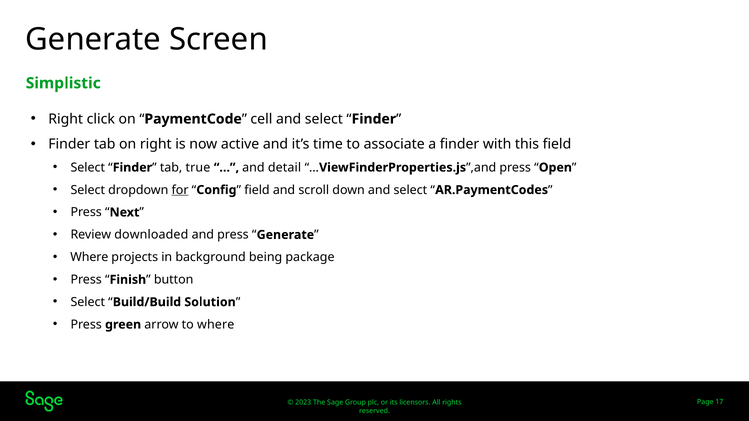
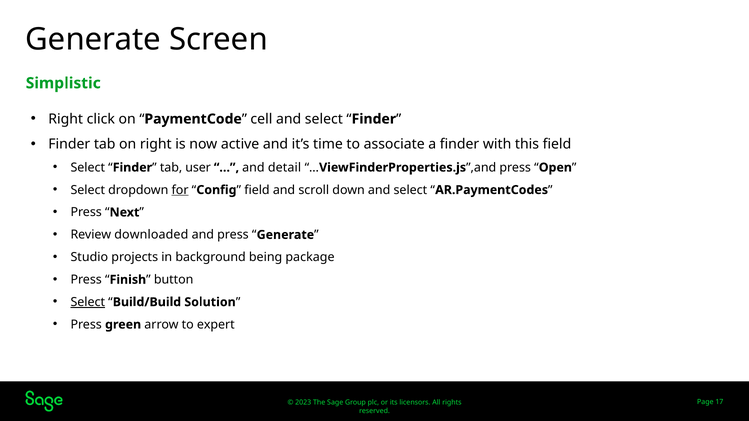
true: true -> user
Where at (89, 257): Where -> Studio
Select at (88, 302) underline: none -> present
to where: where -> expert
